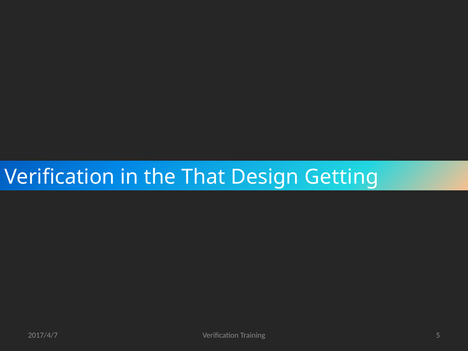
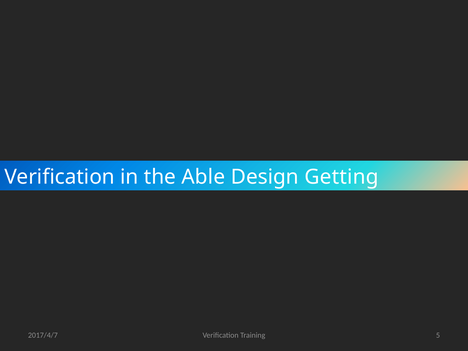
That: That -> Able
